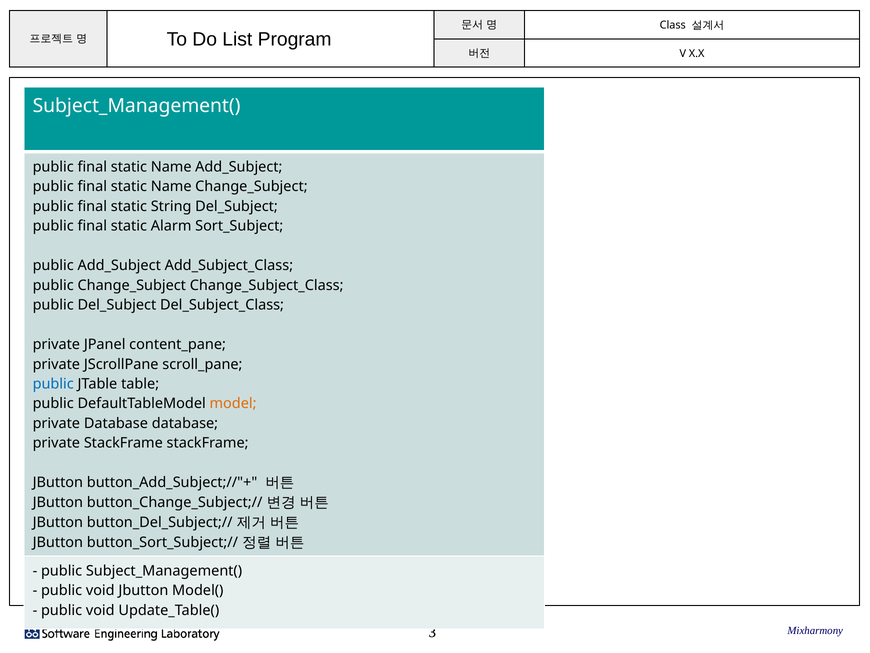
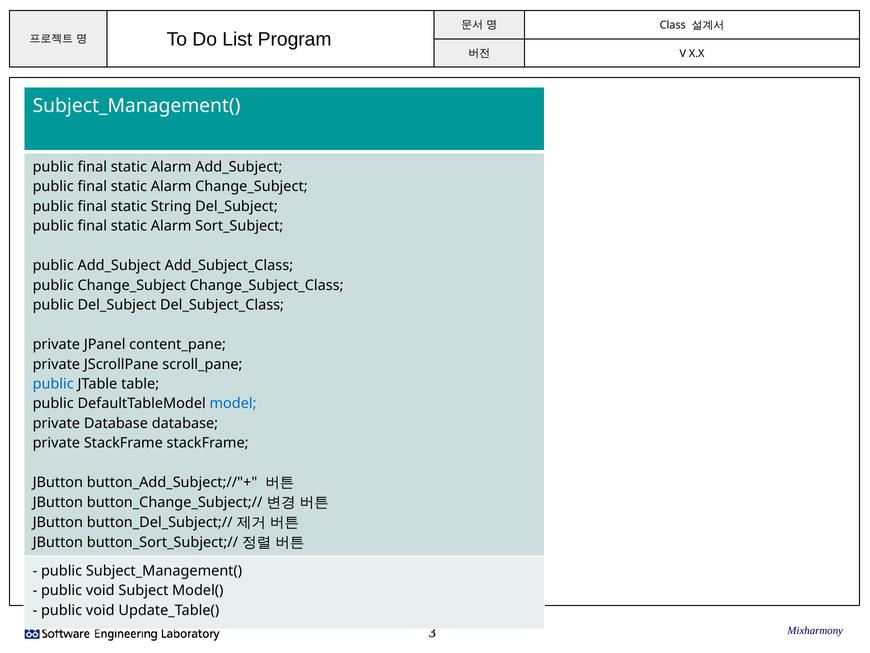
Name at (171, 167): Name -> Alarm
Name at (171, 186): Name -> Alarm
model colour: orange -> blue
void Jbutton: Jbutton -> Subject
